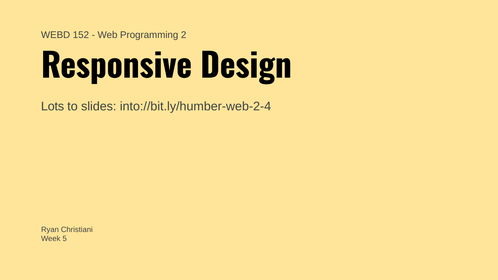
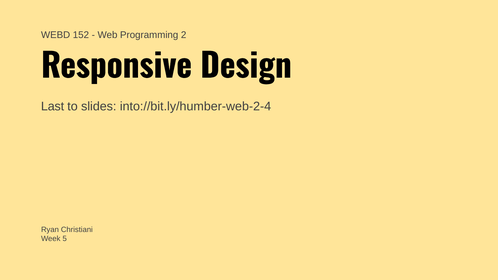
Lots: Lots -> Last
